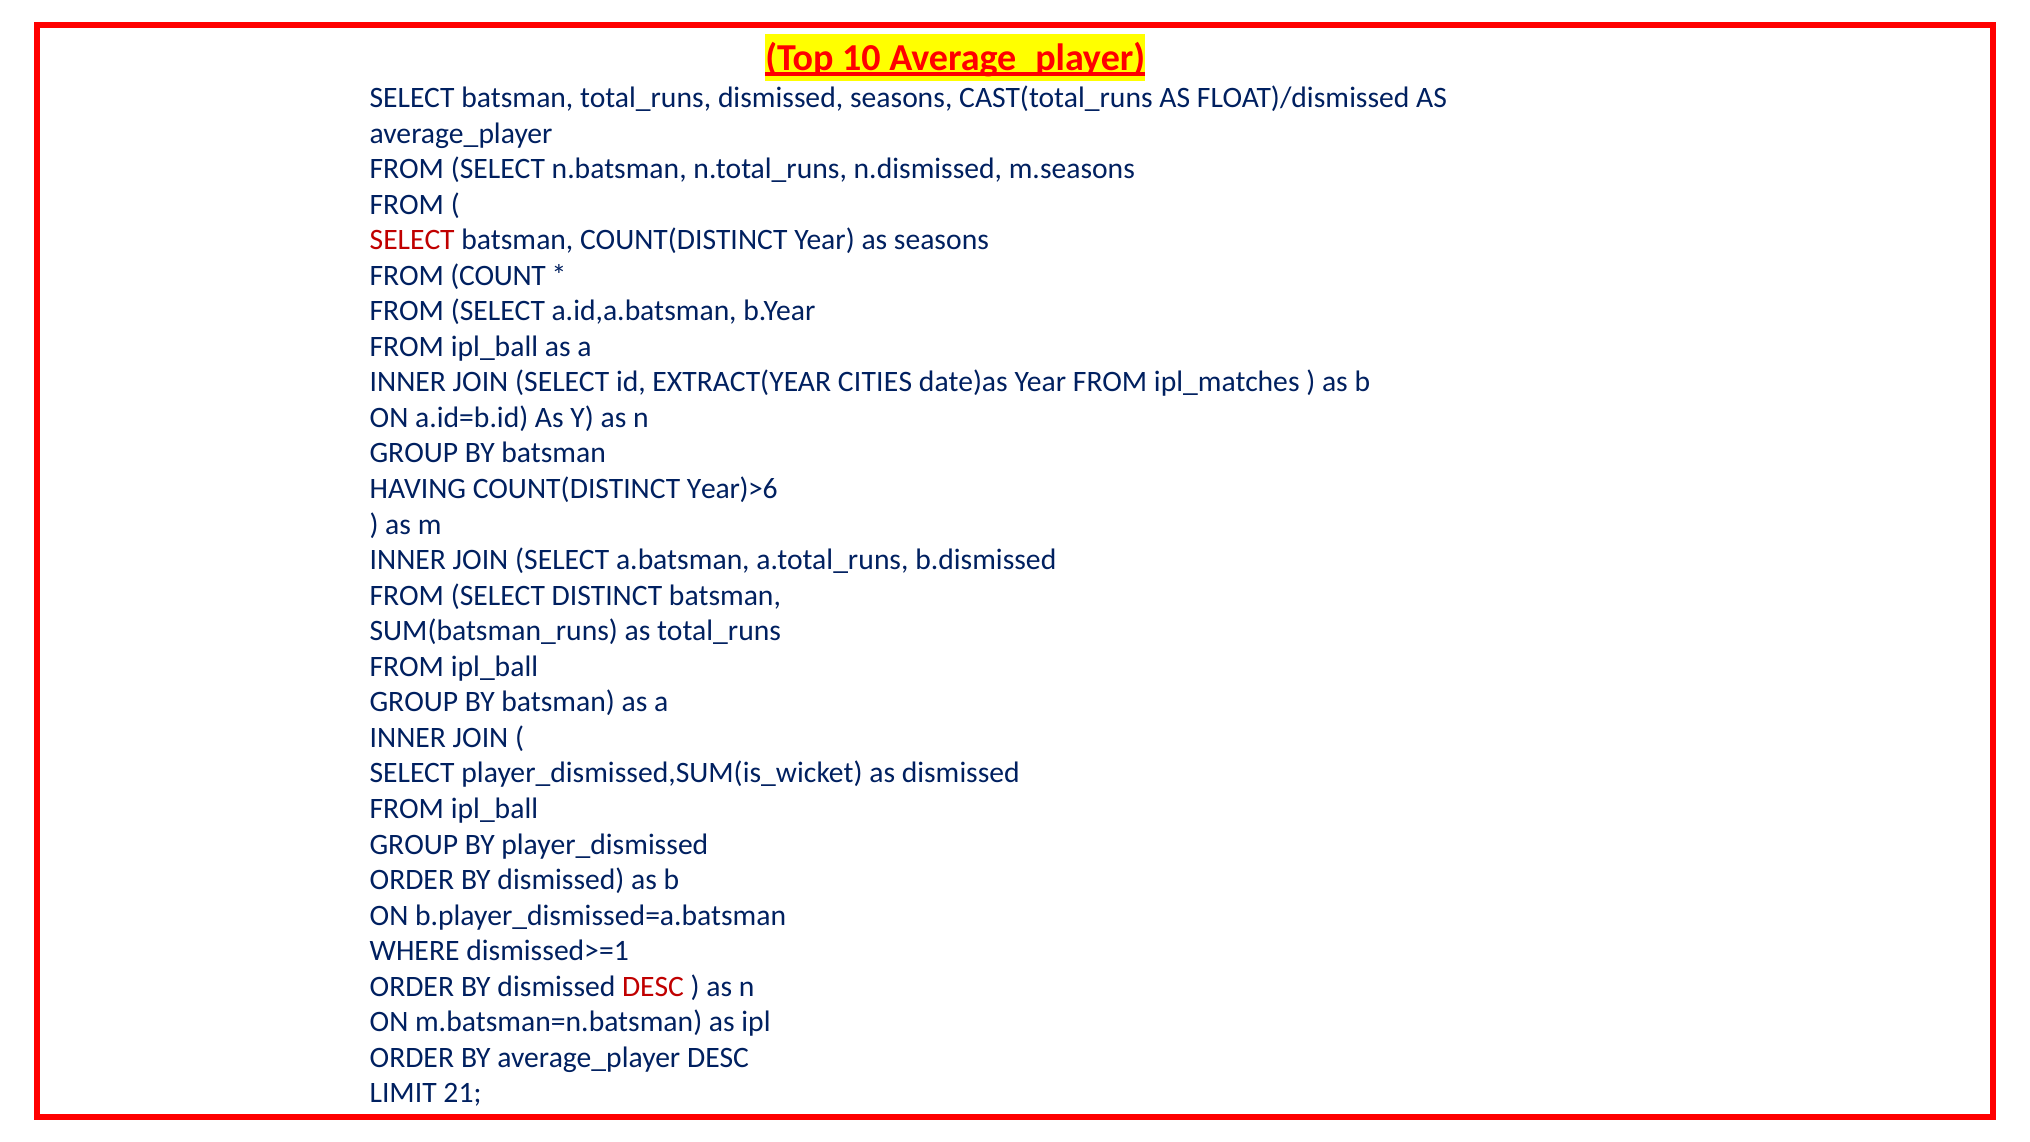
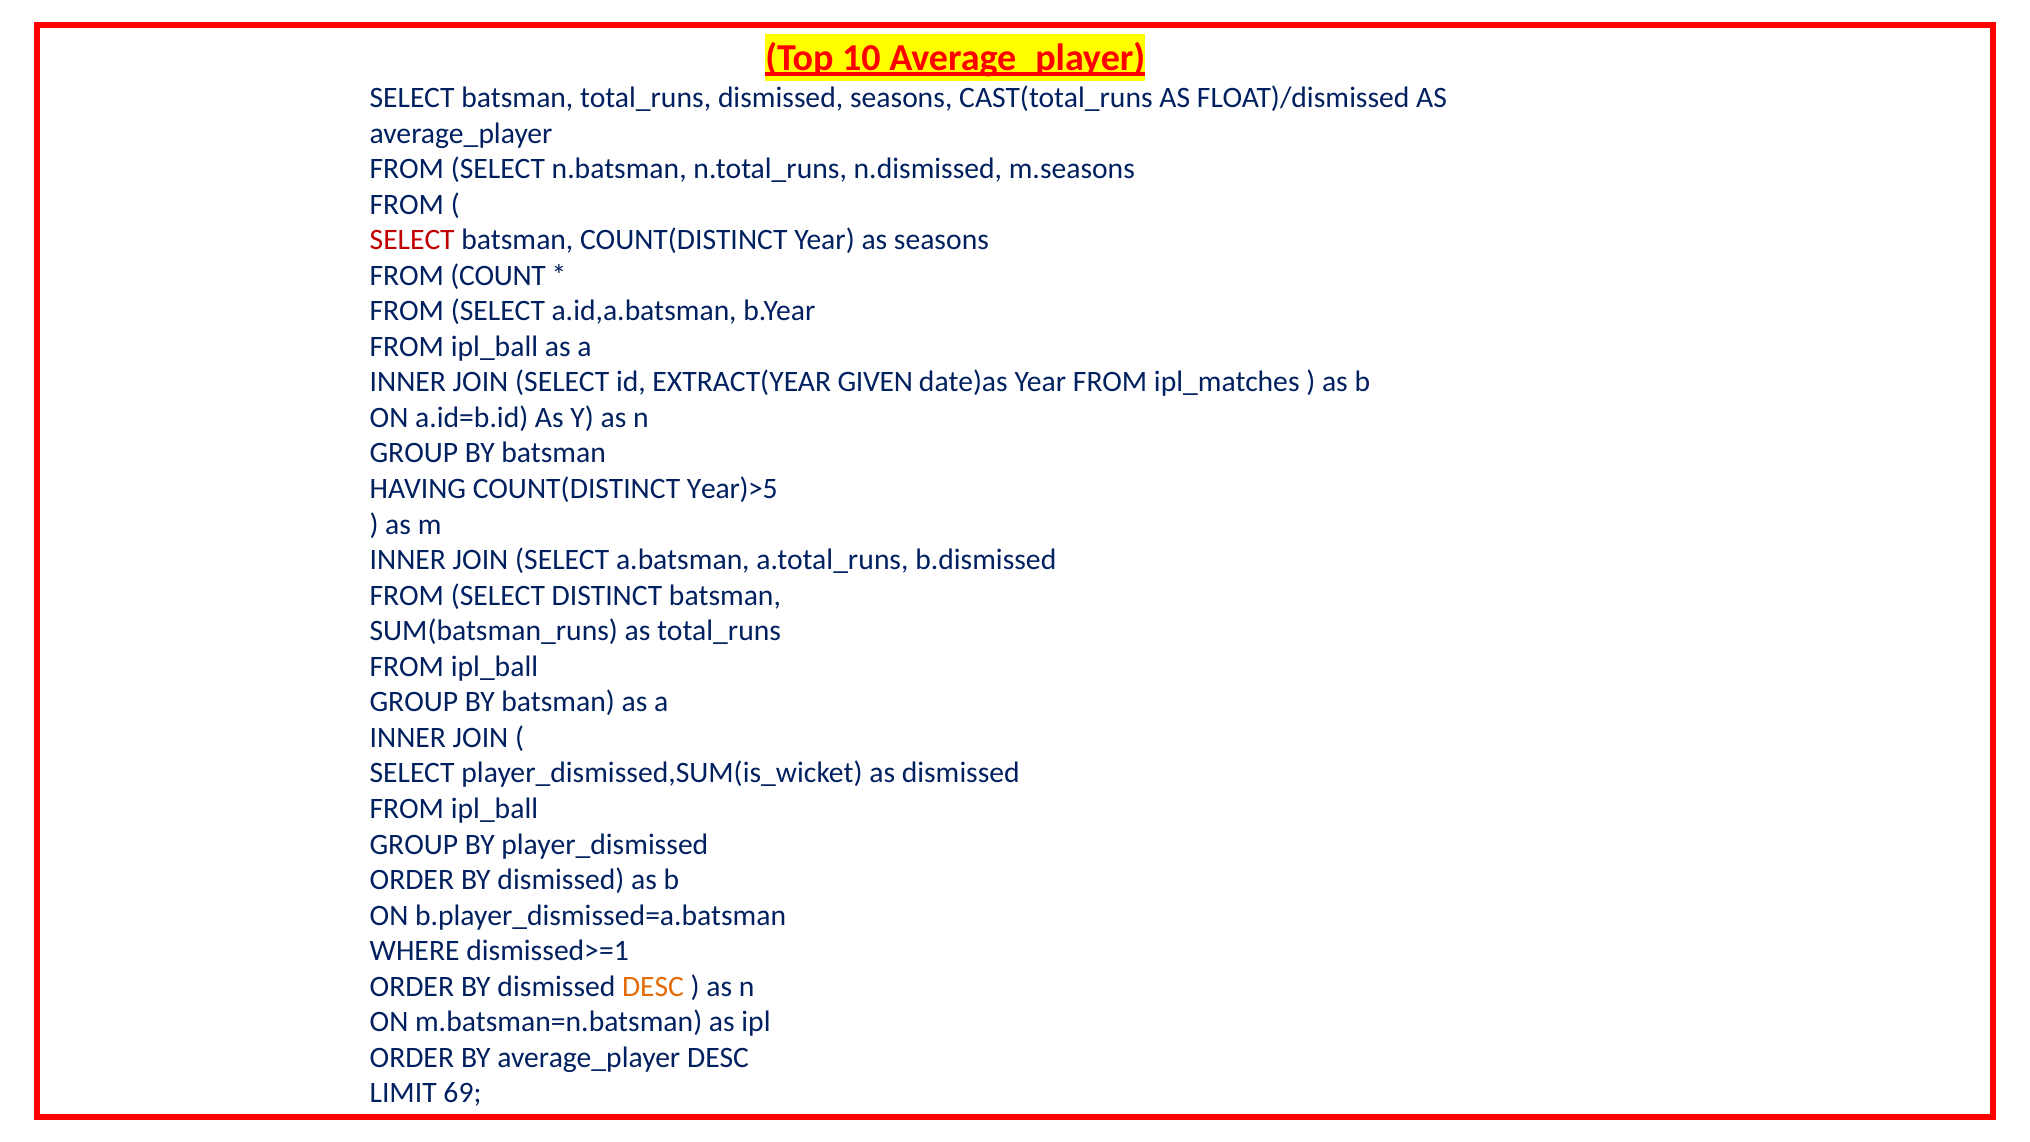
CITIES: CITIES -> GIVEN
Year)>6: Year)>6 -> Year)>5
DESC at (653, 986) colour: red -> orange
21: 21 -> 69
